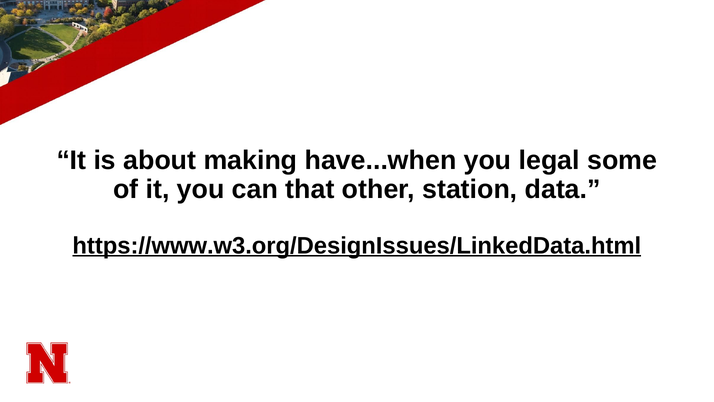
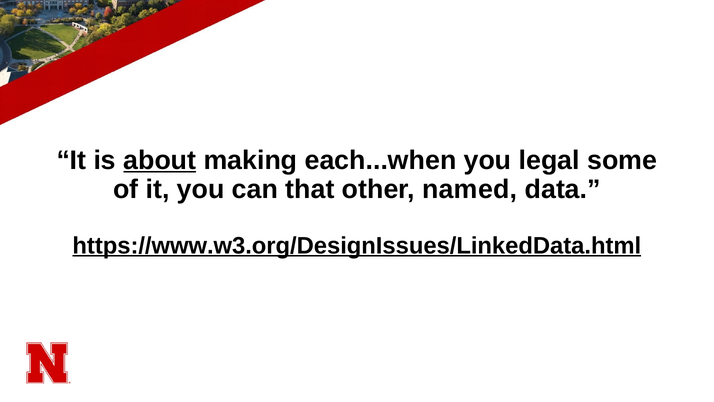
about underline: none -> present
have...when: have...when -> each...when
station: station -> named
